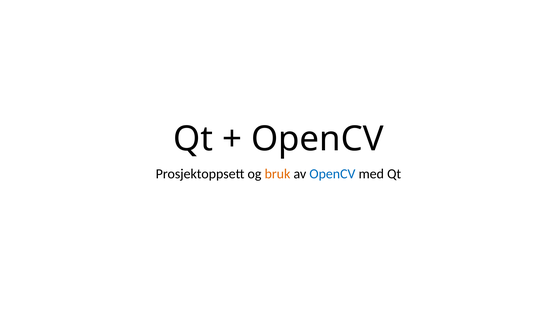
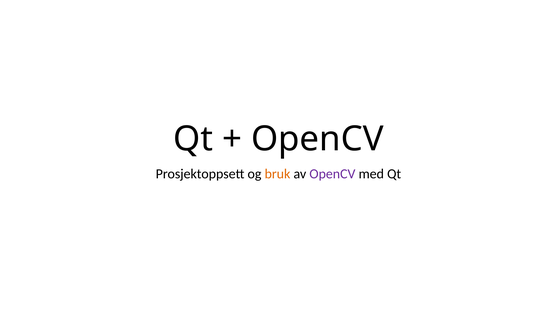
OpenCV at (332, 174) colour: blue -> purple
